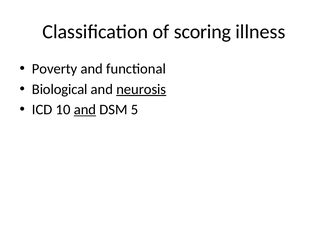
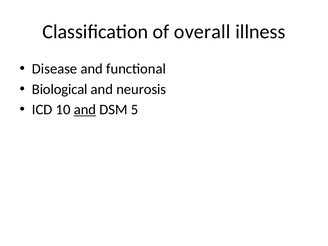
scoring: scoring -> overall
Poverty: Poverty -> Disease
neurosis underline: present -> none
